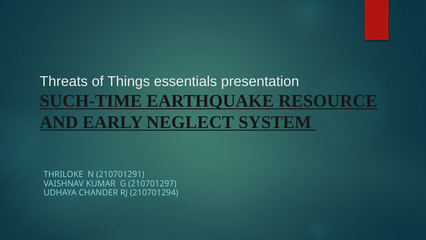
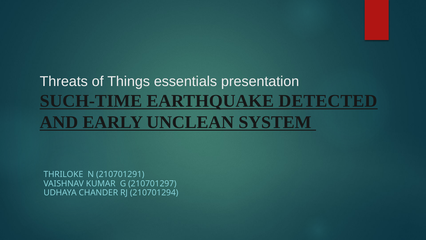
RESOURCE: RESOURCE -> DETECTED
NEGLECT: NEGLECT -> UNCLEAN
